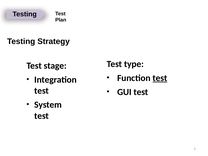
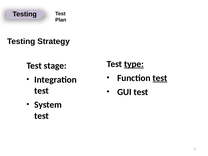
type underline: none -> present
